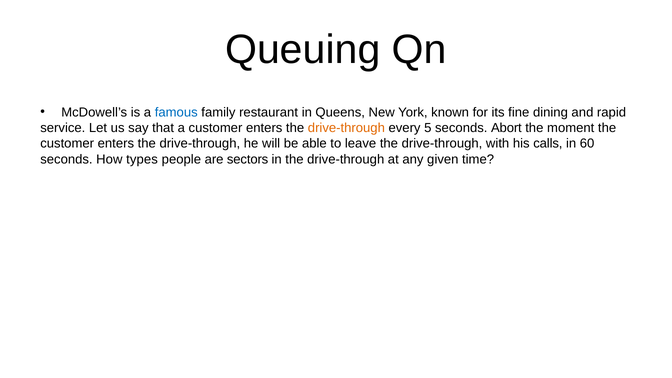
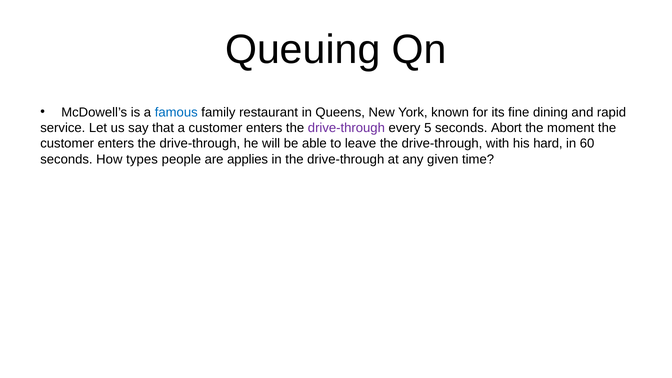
drive-through at (346, 128) colour: orange -> purple
calls: calls -> hard
sectors: sectors -> applies
